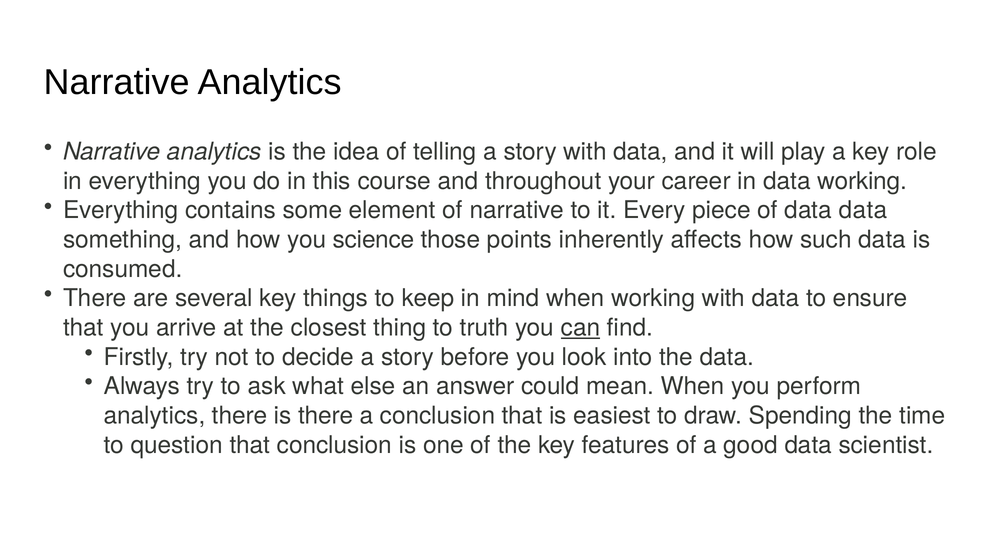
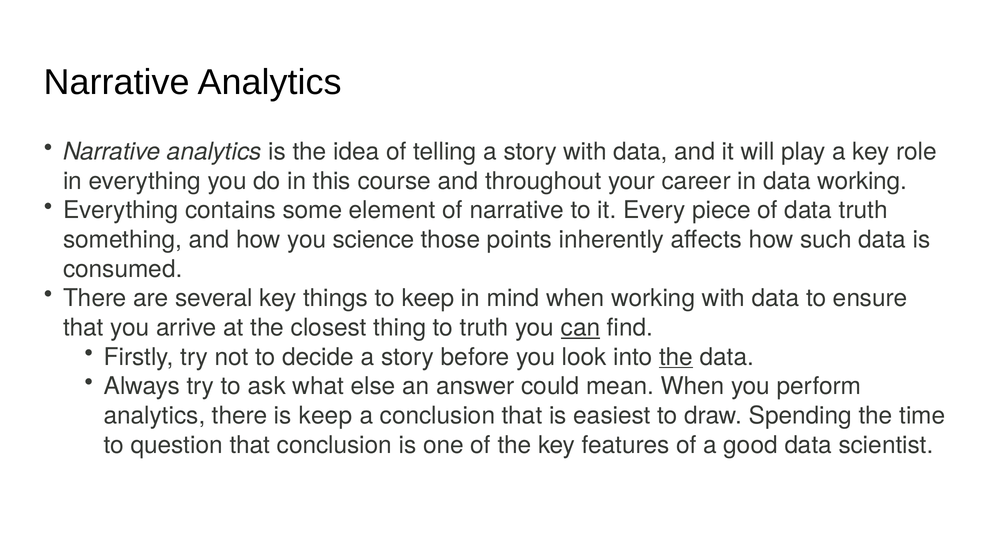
data data: data -> truth
the at (676, 357) underline: none -> present
is there: there -> keep
